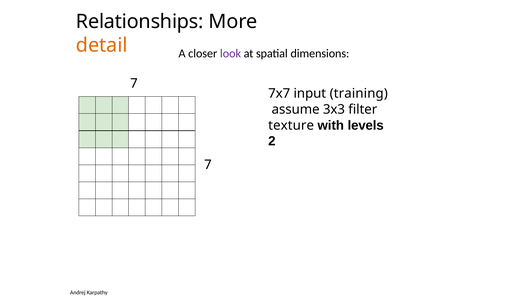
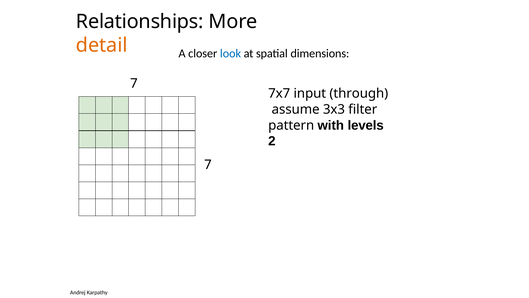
look colour: purple -> blue
training: training -> through
texture: texture -> pattern
